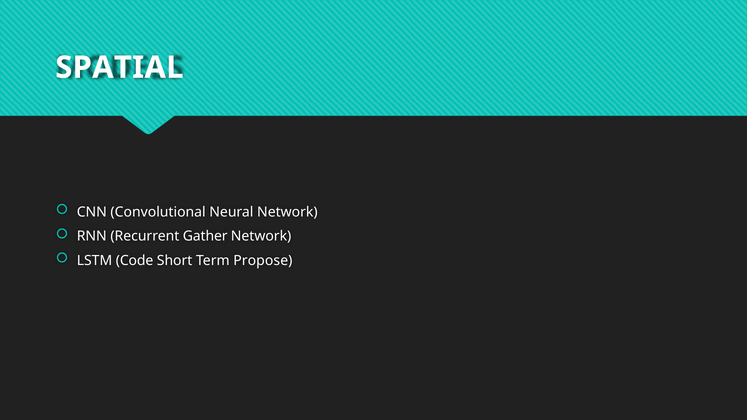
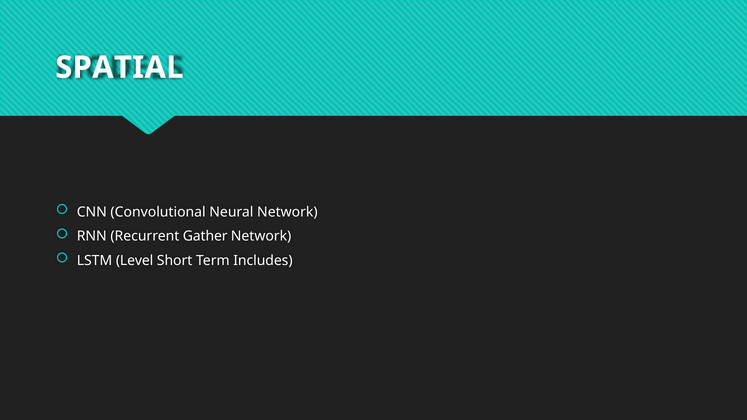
Code: Code -> Level
Propose: Propose -> Includes
